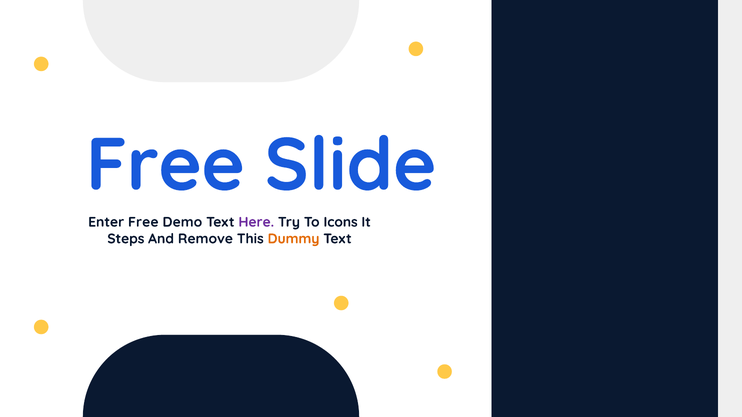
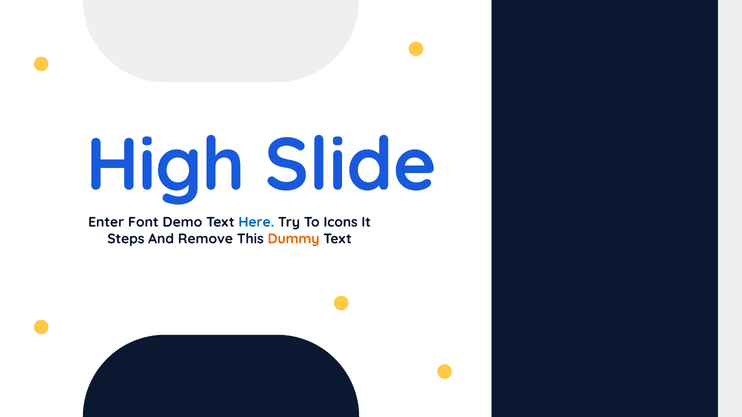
Free at (165, 165): Free -> High
Enter Free: Free -> Font
Here colour: purple -> blue
